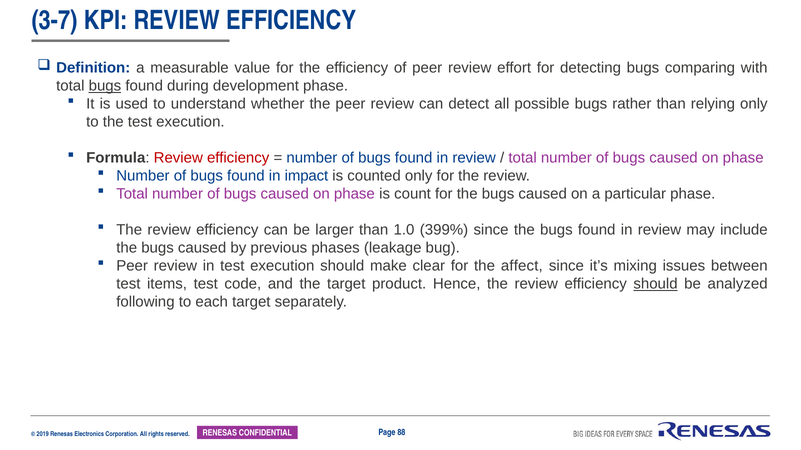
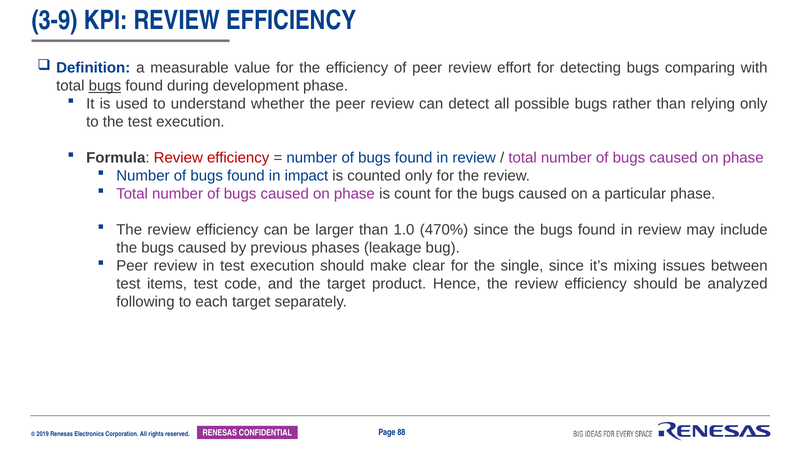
3-7: 3-7 -> 3-9
399%: 399% -> 470%
affect: affect -> single
should at (656, 284) underline: present -> none
